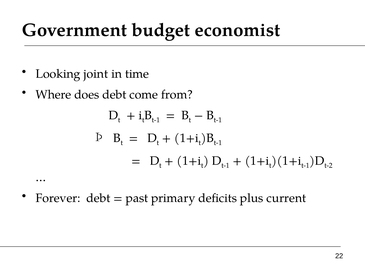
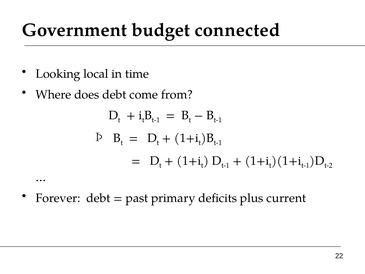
economist: economist -> connected
joint: joint -> local
